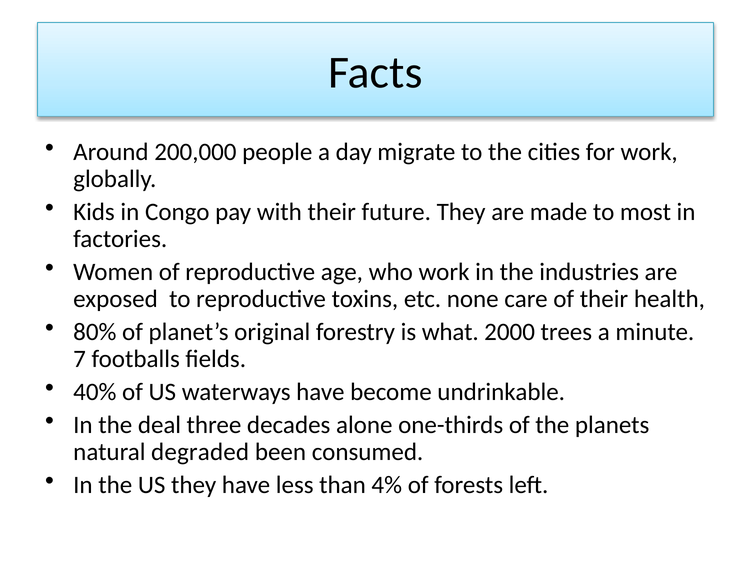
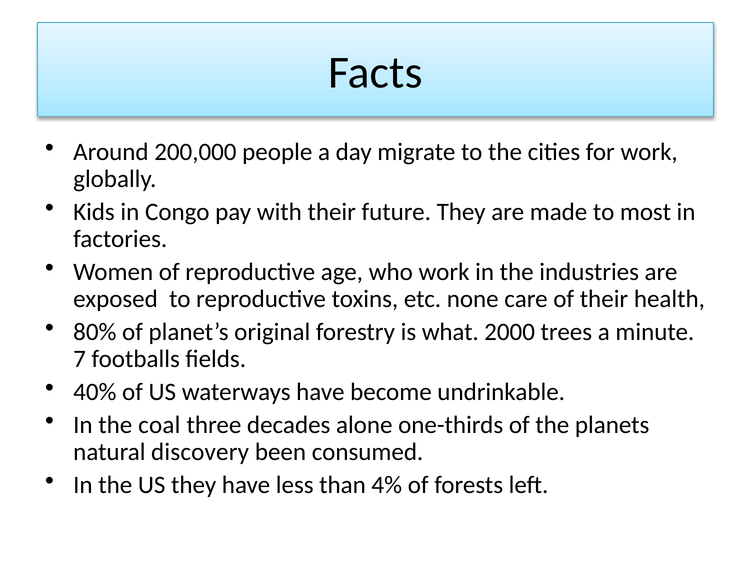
deal: deal -> coal
degraded: degraded -> discovery
